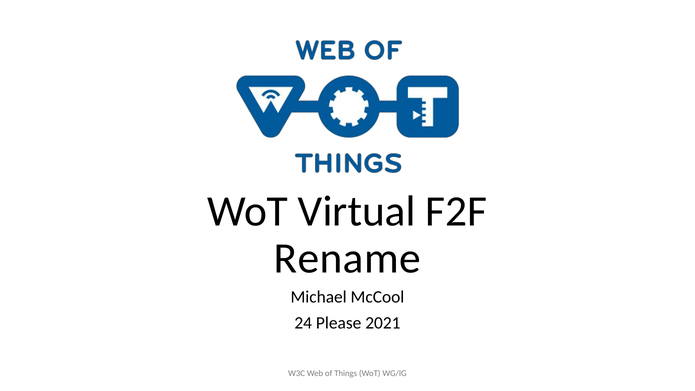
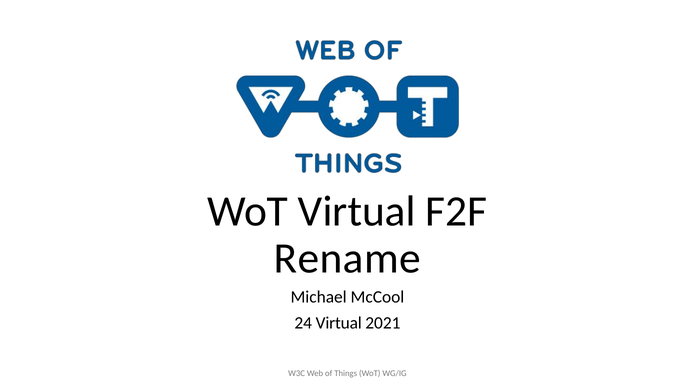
24 Please: Please -> Virtual
